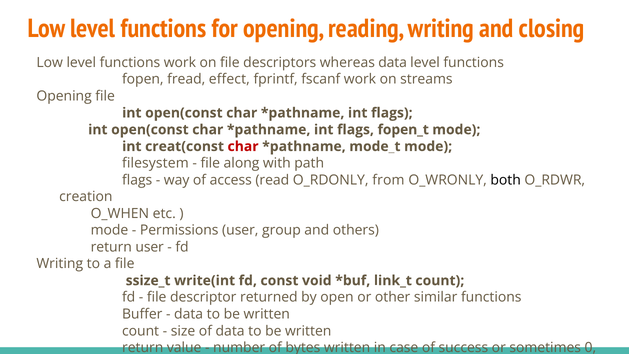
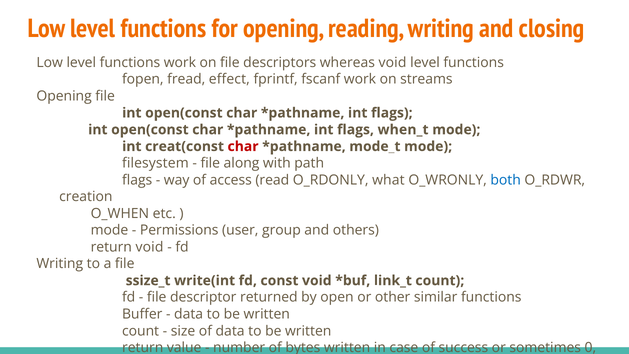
whereas data: data -> void
fopen_t: fopen_t -> when_t
from: from -> what
both colour: black -> blue
return user: user -> void
